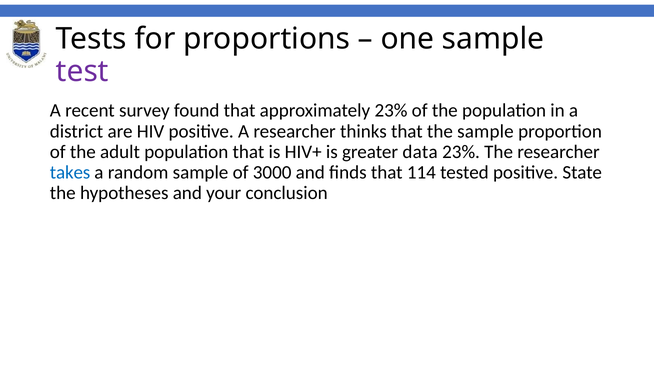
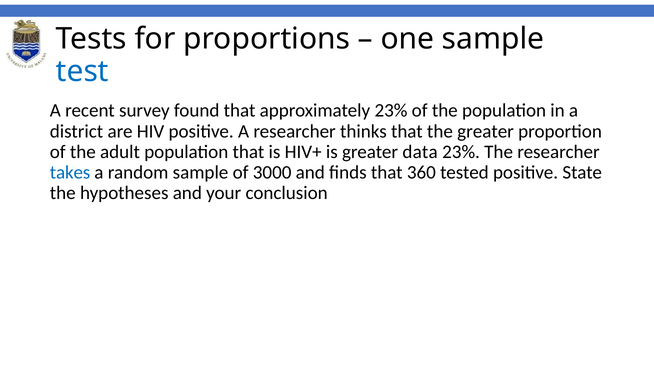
test colour: purple -> blue
the sample: sample -> greater
114: 114 -> 360
